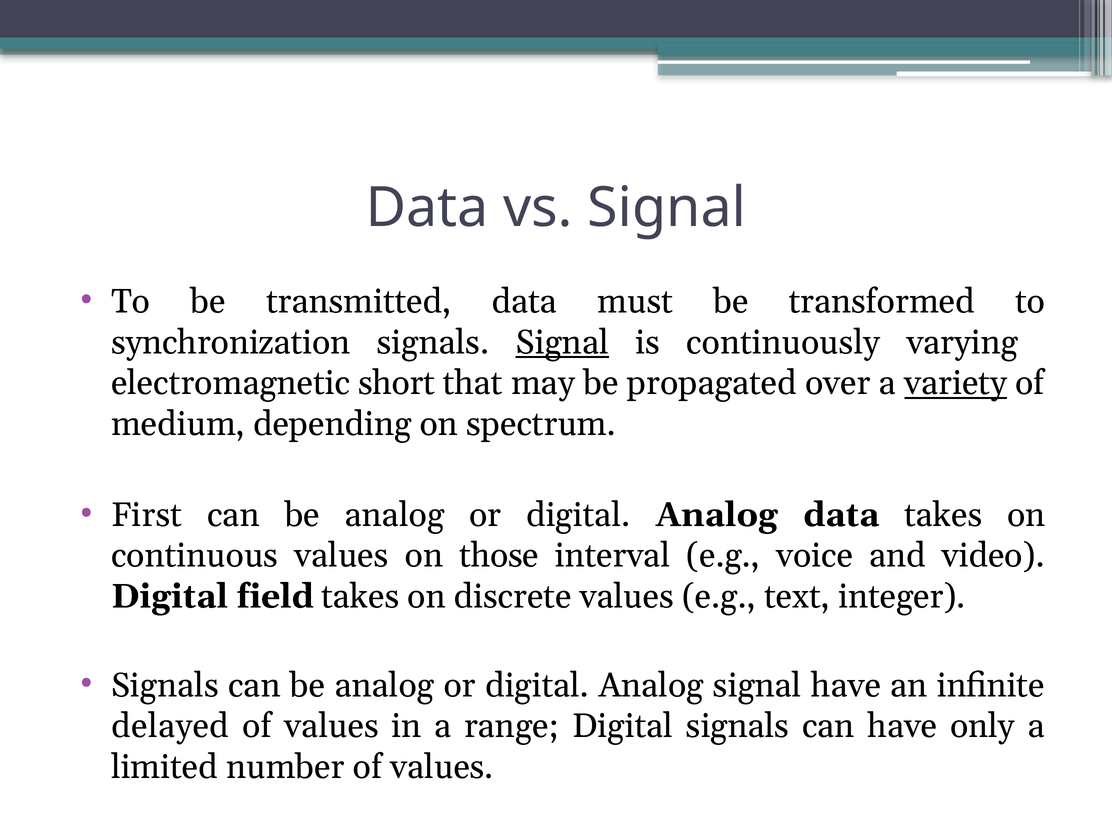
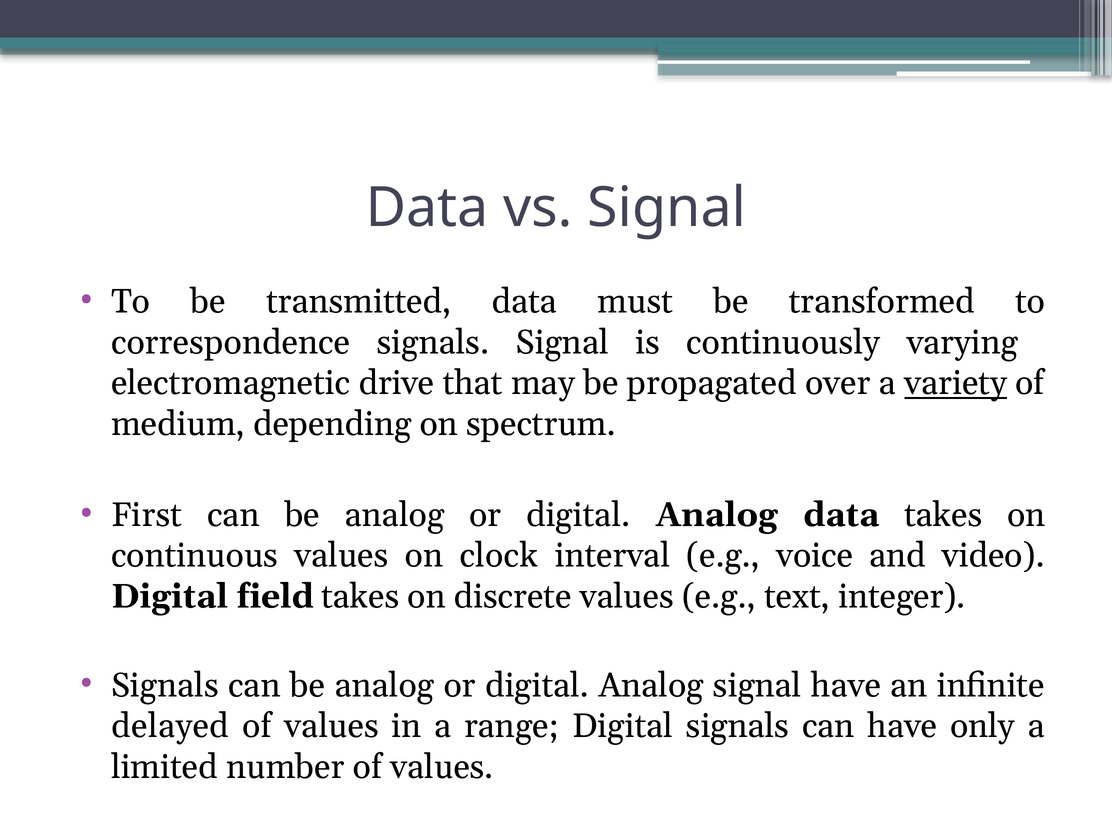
synchronization: synchronization -> correspondence
Signal at (562, 343) underline: present -> none
short: short -> drive
those: those -> clock
